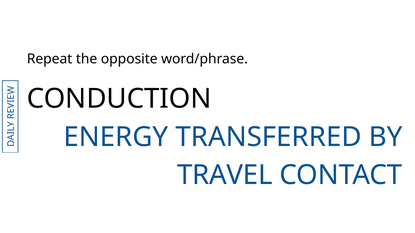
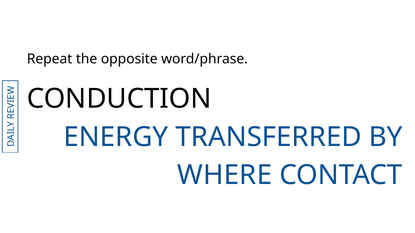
TRAVEL: TRAVEL -> WHERE
